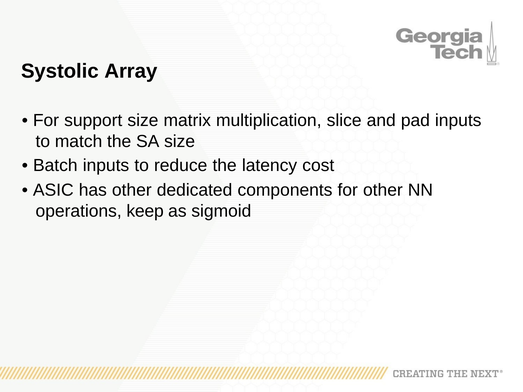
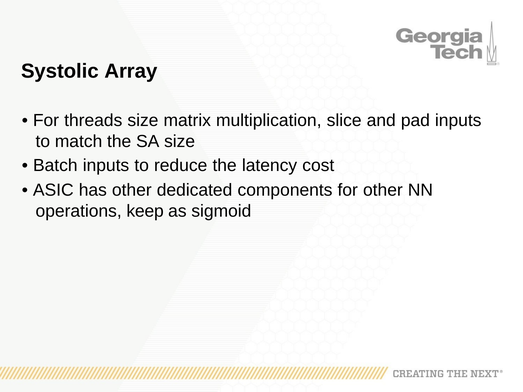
support: support -> threads
